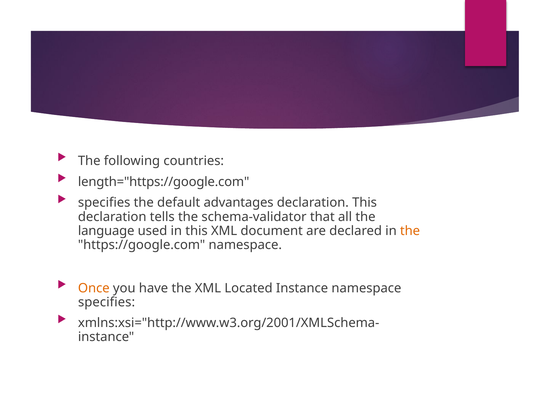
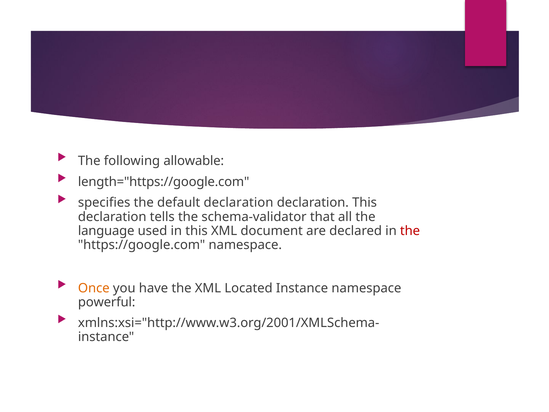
countries: countries -> allowable
default advantages: advantages -> declaration
the at (410, 231) colour: orange -> red
specifies at (107, 302): specifies -> powerful
